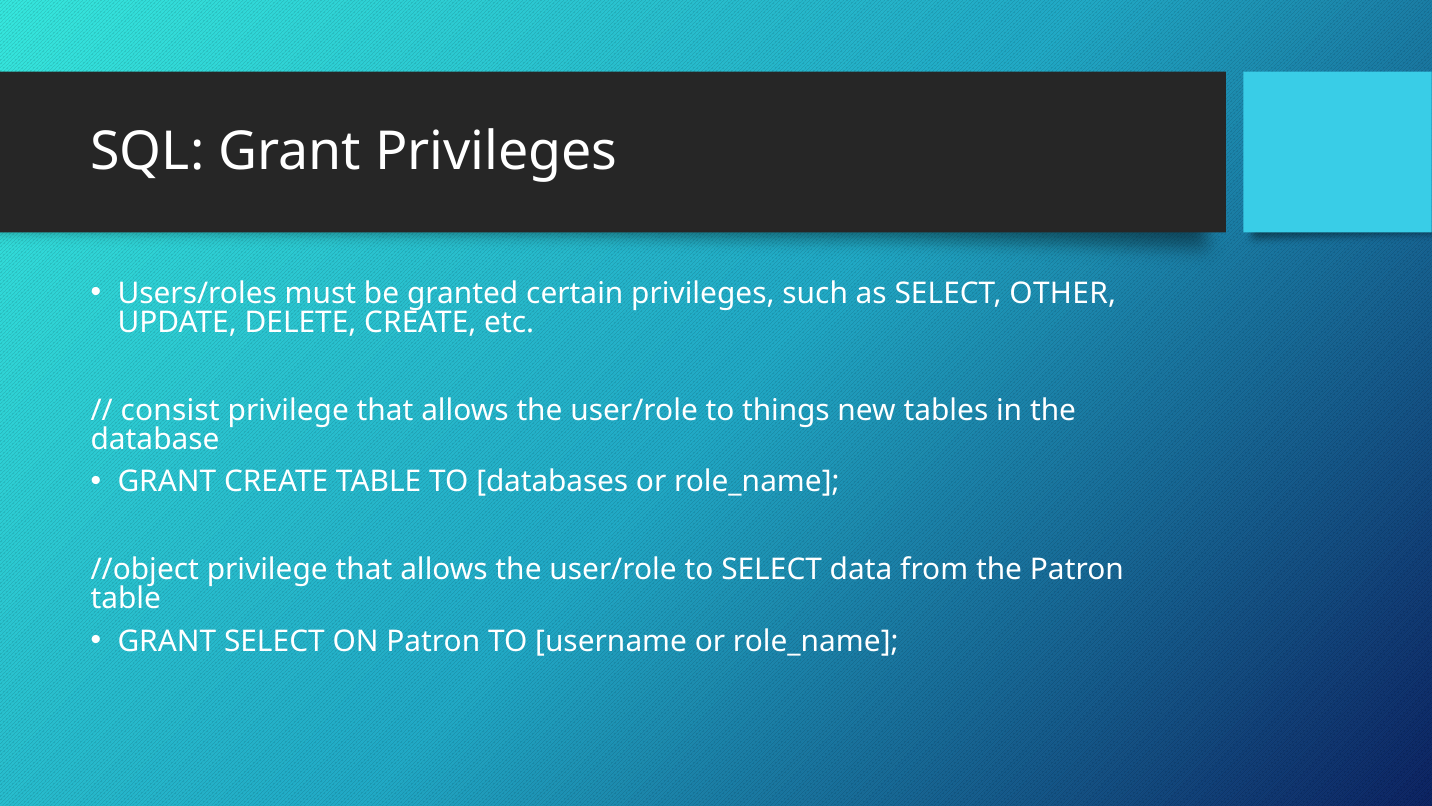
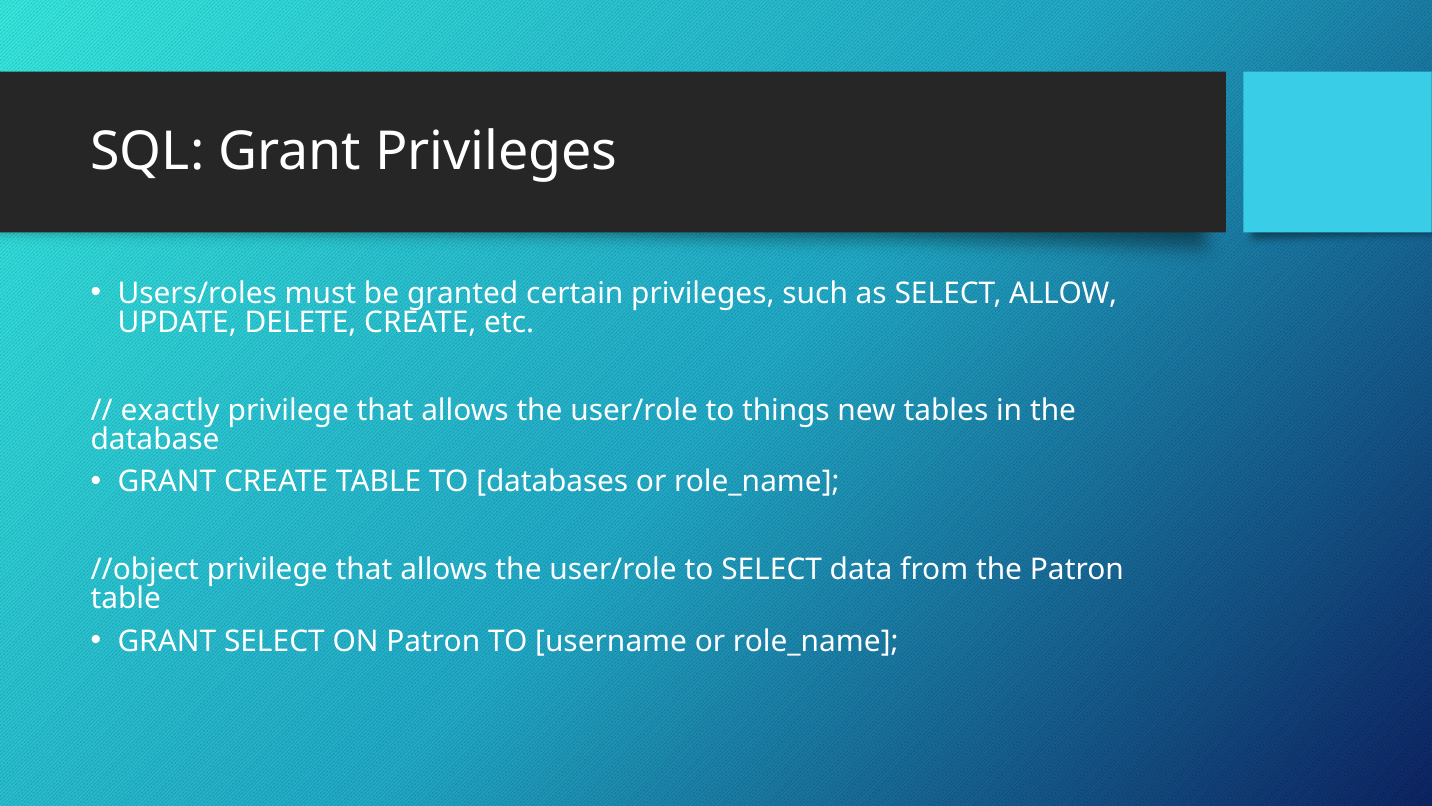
OTHER: OTHER -> ALLOW
consist: consist -> exactly
